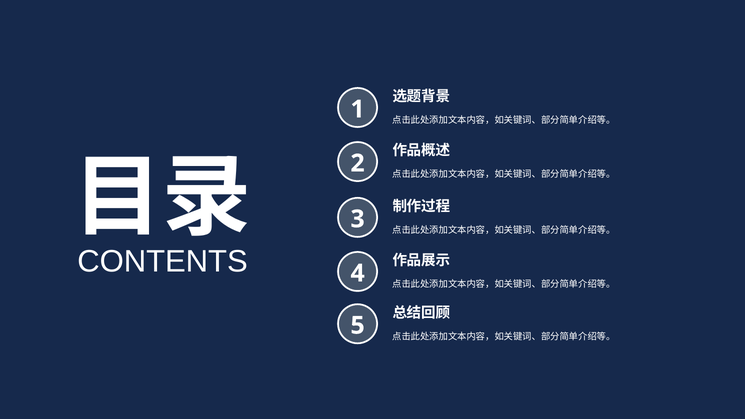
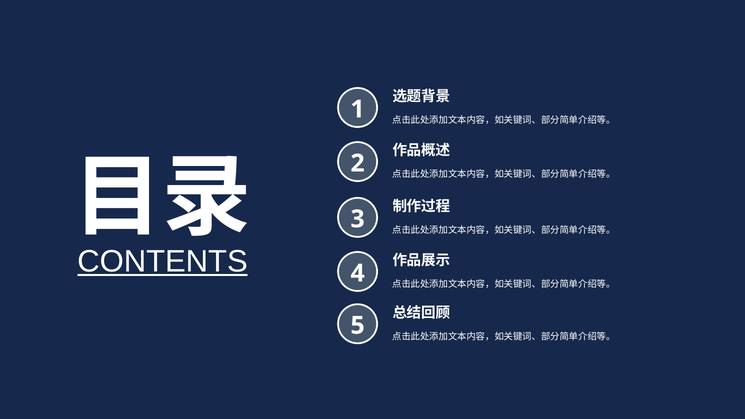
CONTENTS underline: none -> present
